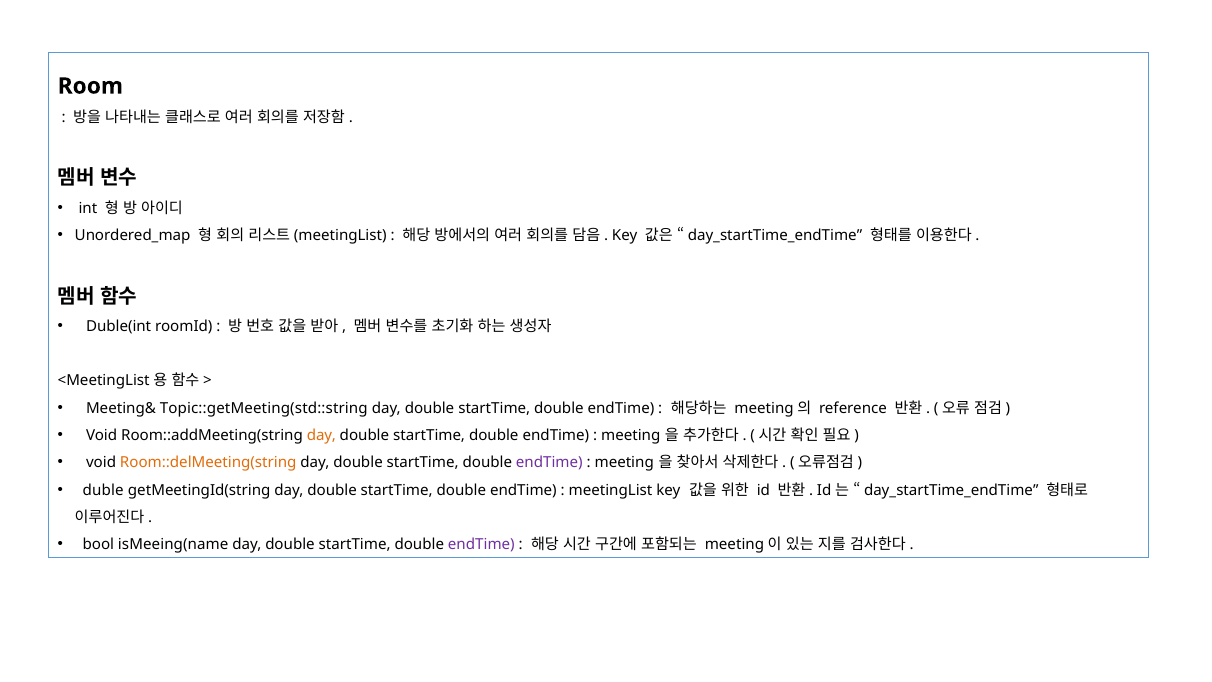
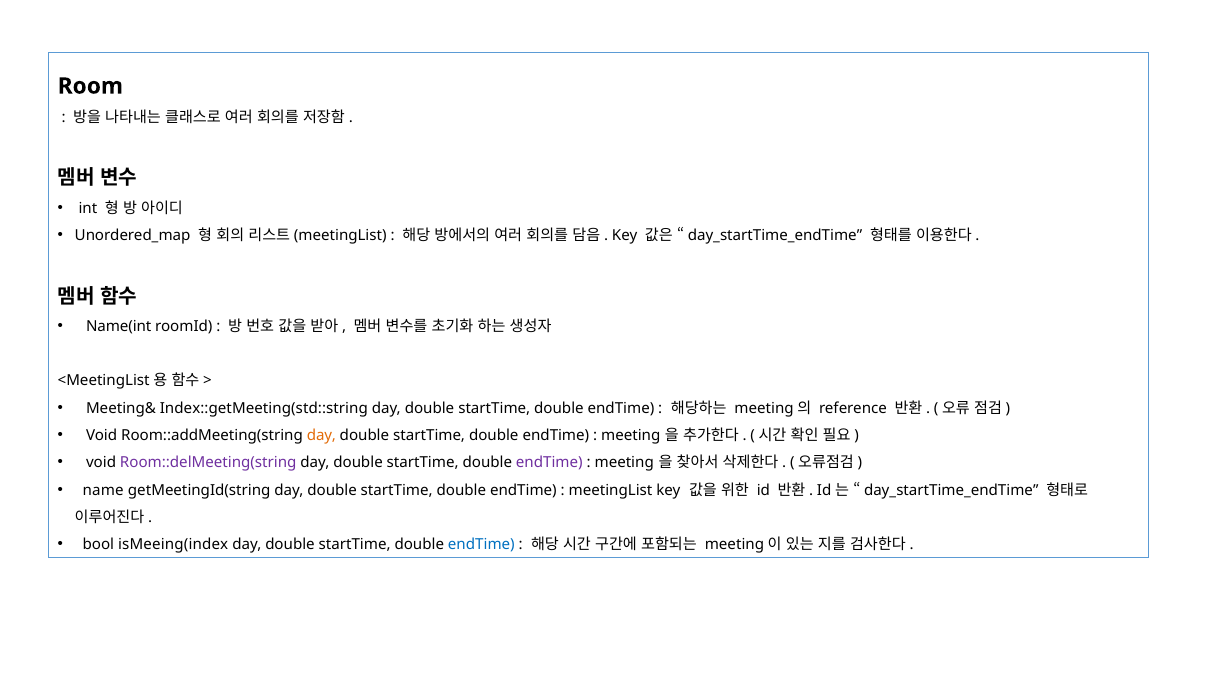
Duble(int: Duble(int -> Name(int
Topic::getMeeting(std::string: Topic::getMeeting(std::string -> Index::getMeeting(std::string
Room::delMeeting(string colour: orange -> purple
duble: duble -> name
isMeeing(name: isMeeing(name -> isMeeing(index
endTime at (481, 544) colour: purple -> blue
